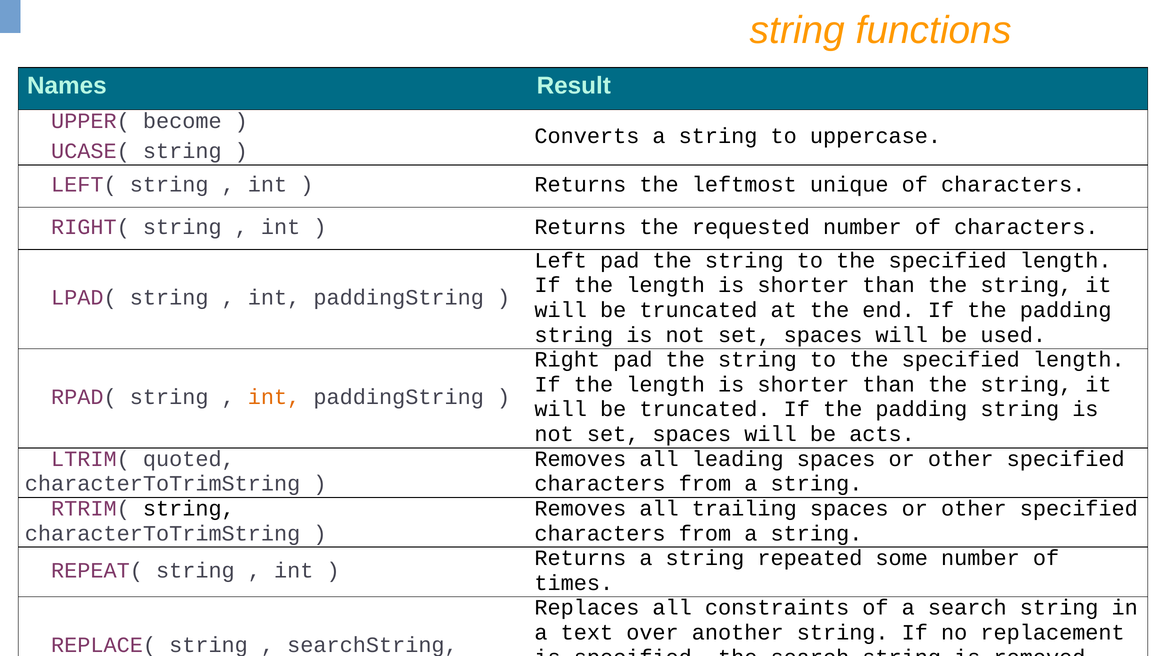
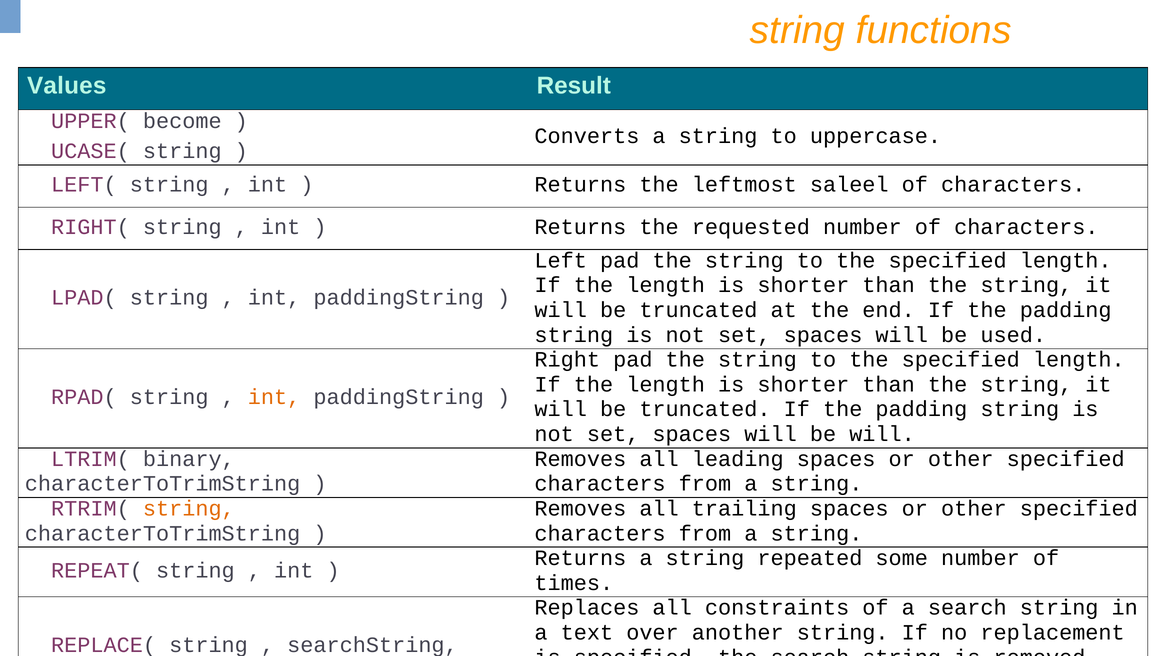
Names: Names -> Values
unique: unique -> saleel
be acts: acts -> will
quoted: quoted -> binary
string at (189, 508) colour: black -> orange
